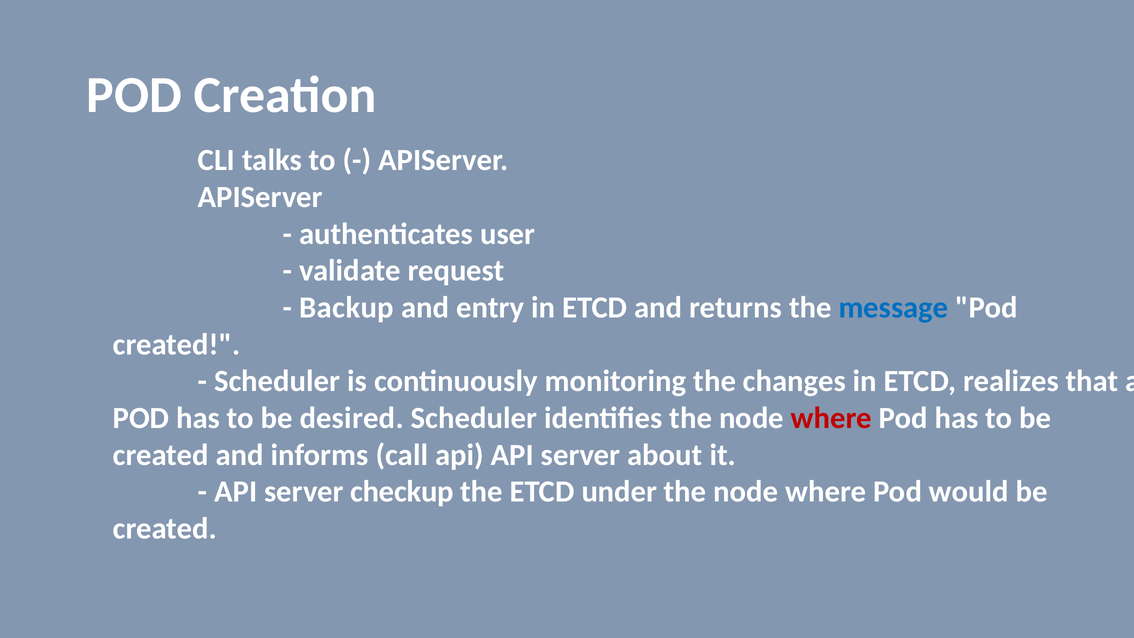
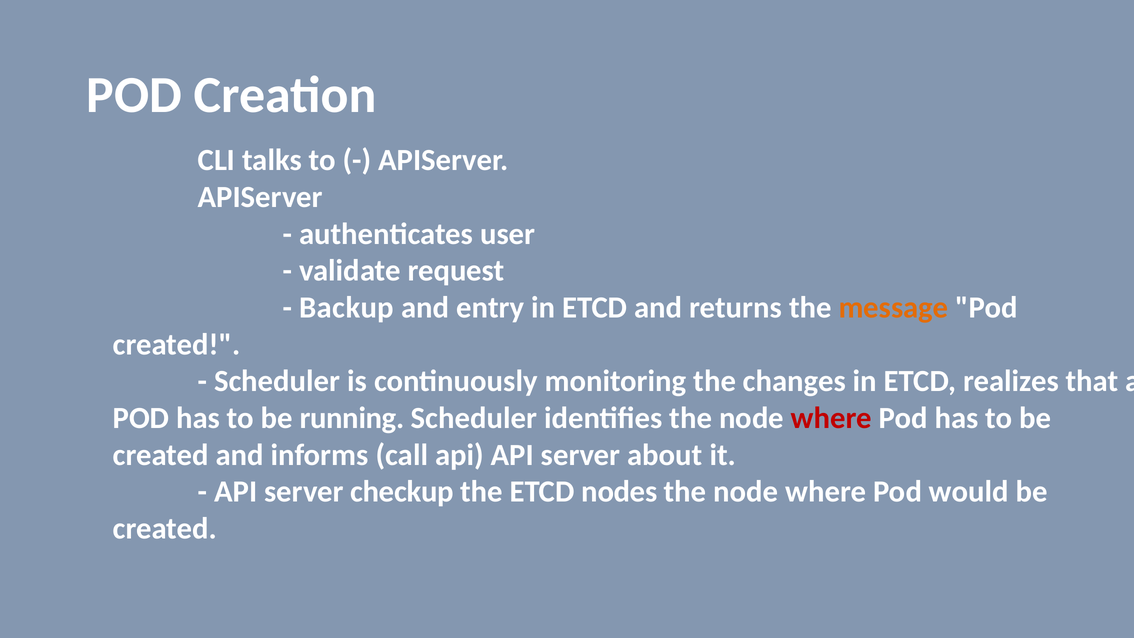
message colour: blue -> orange
desired: desired -> running
under: under -> nodes
